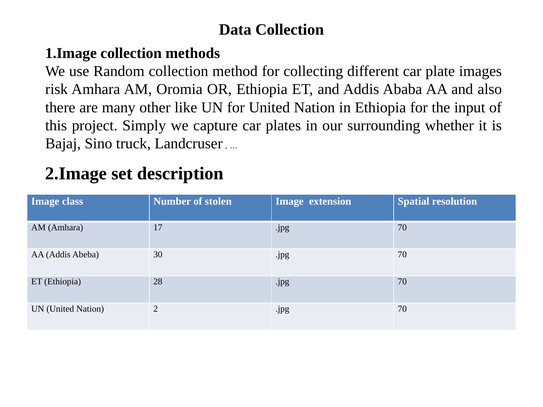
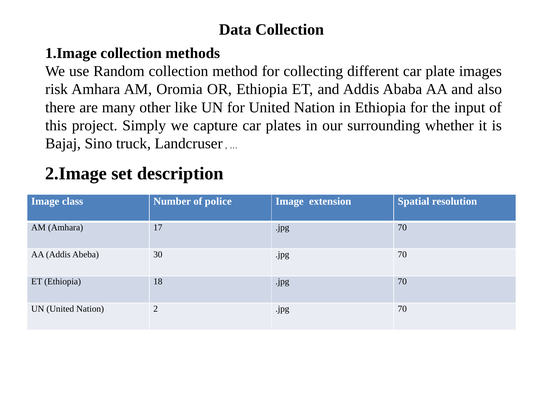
stolen: stolen -> police
28: 28 -> 18
